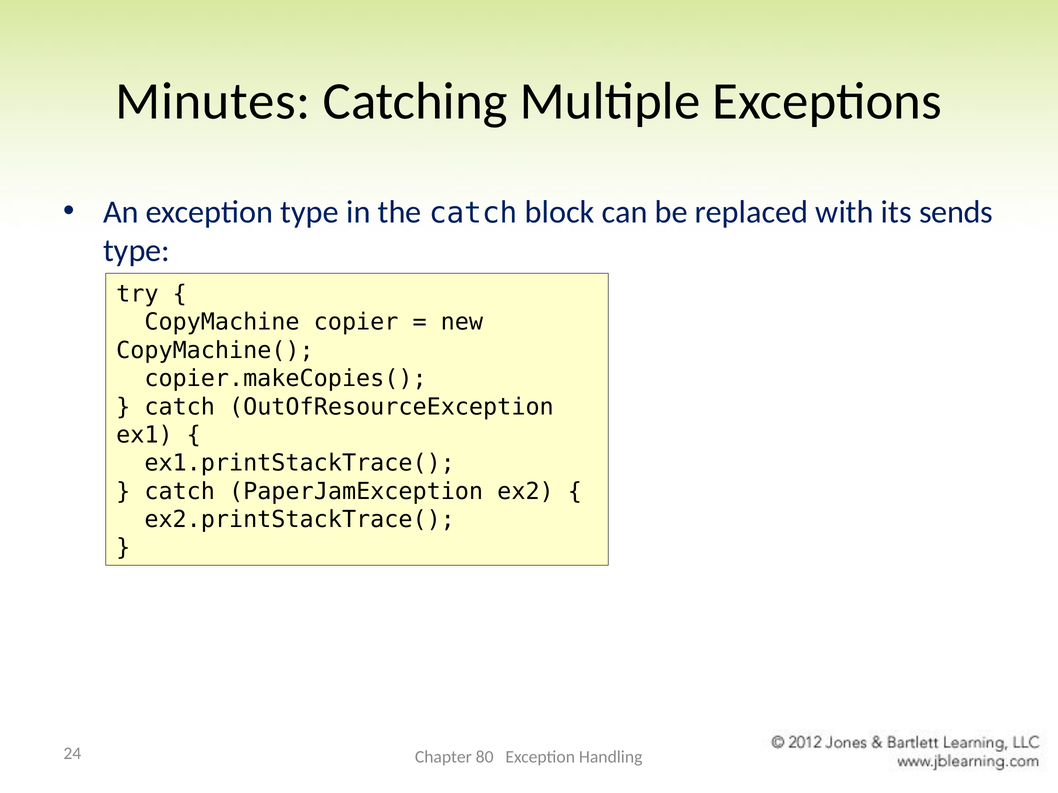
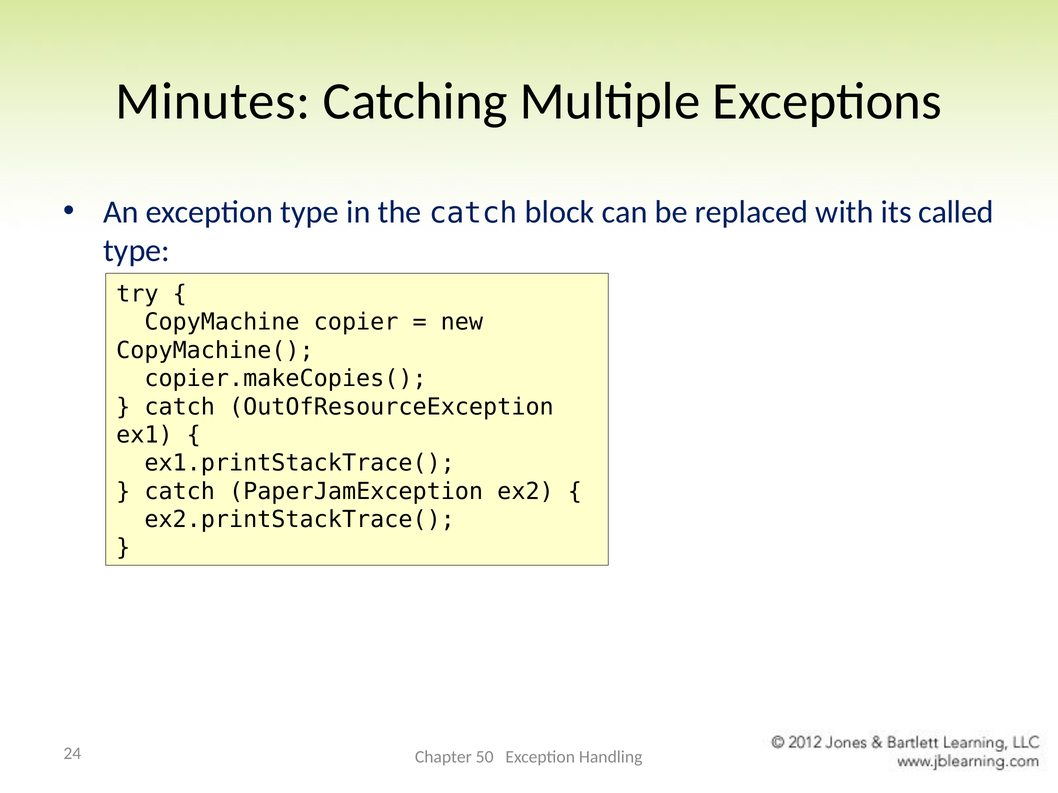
sends: sends -> called
80: 80 -> 50
